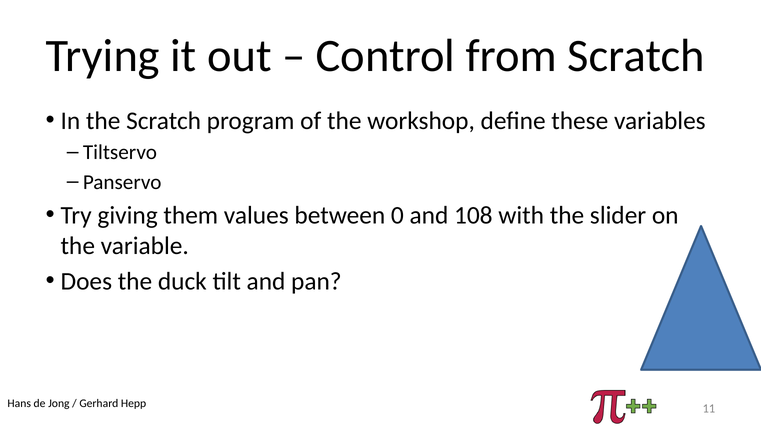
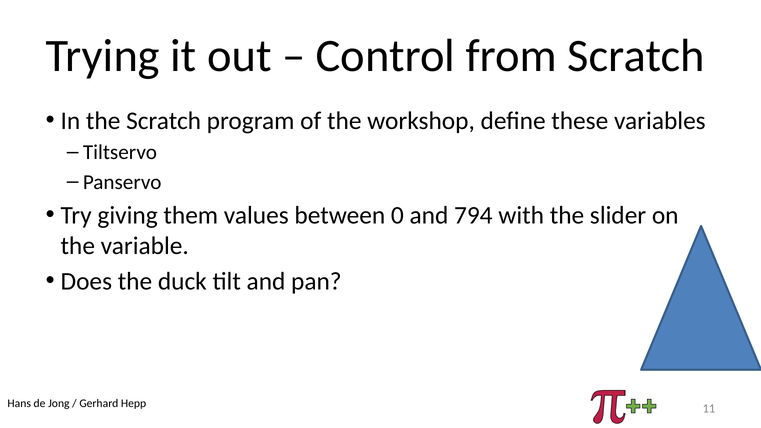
108: 108 -> 794
